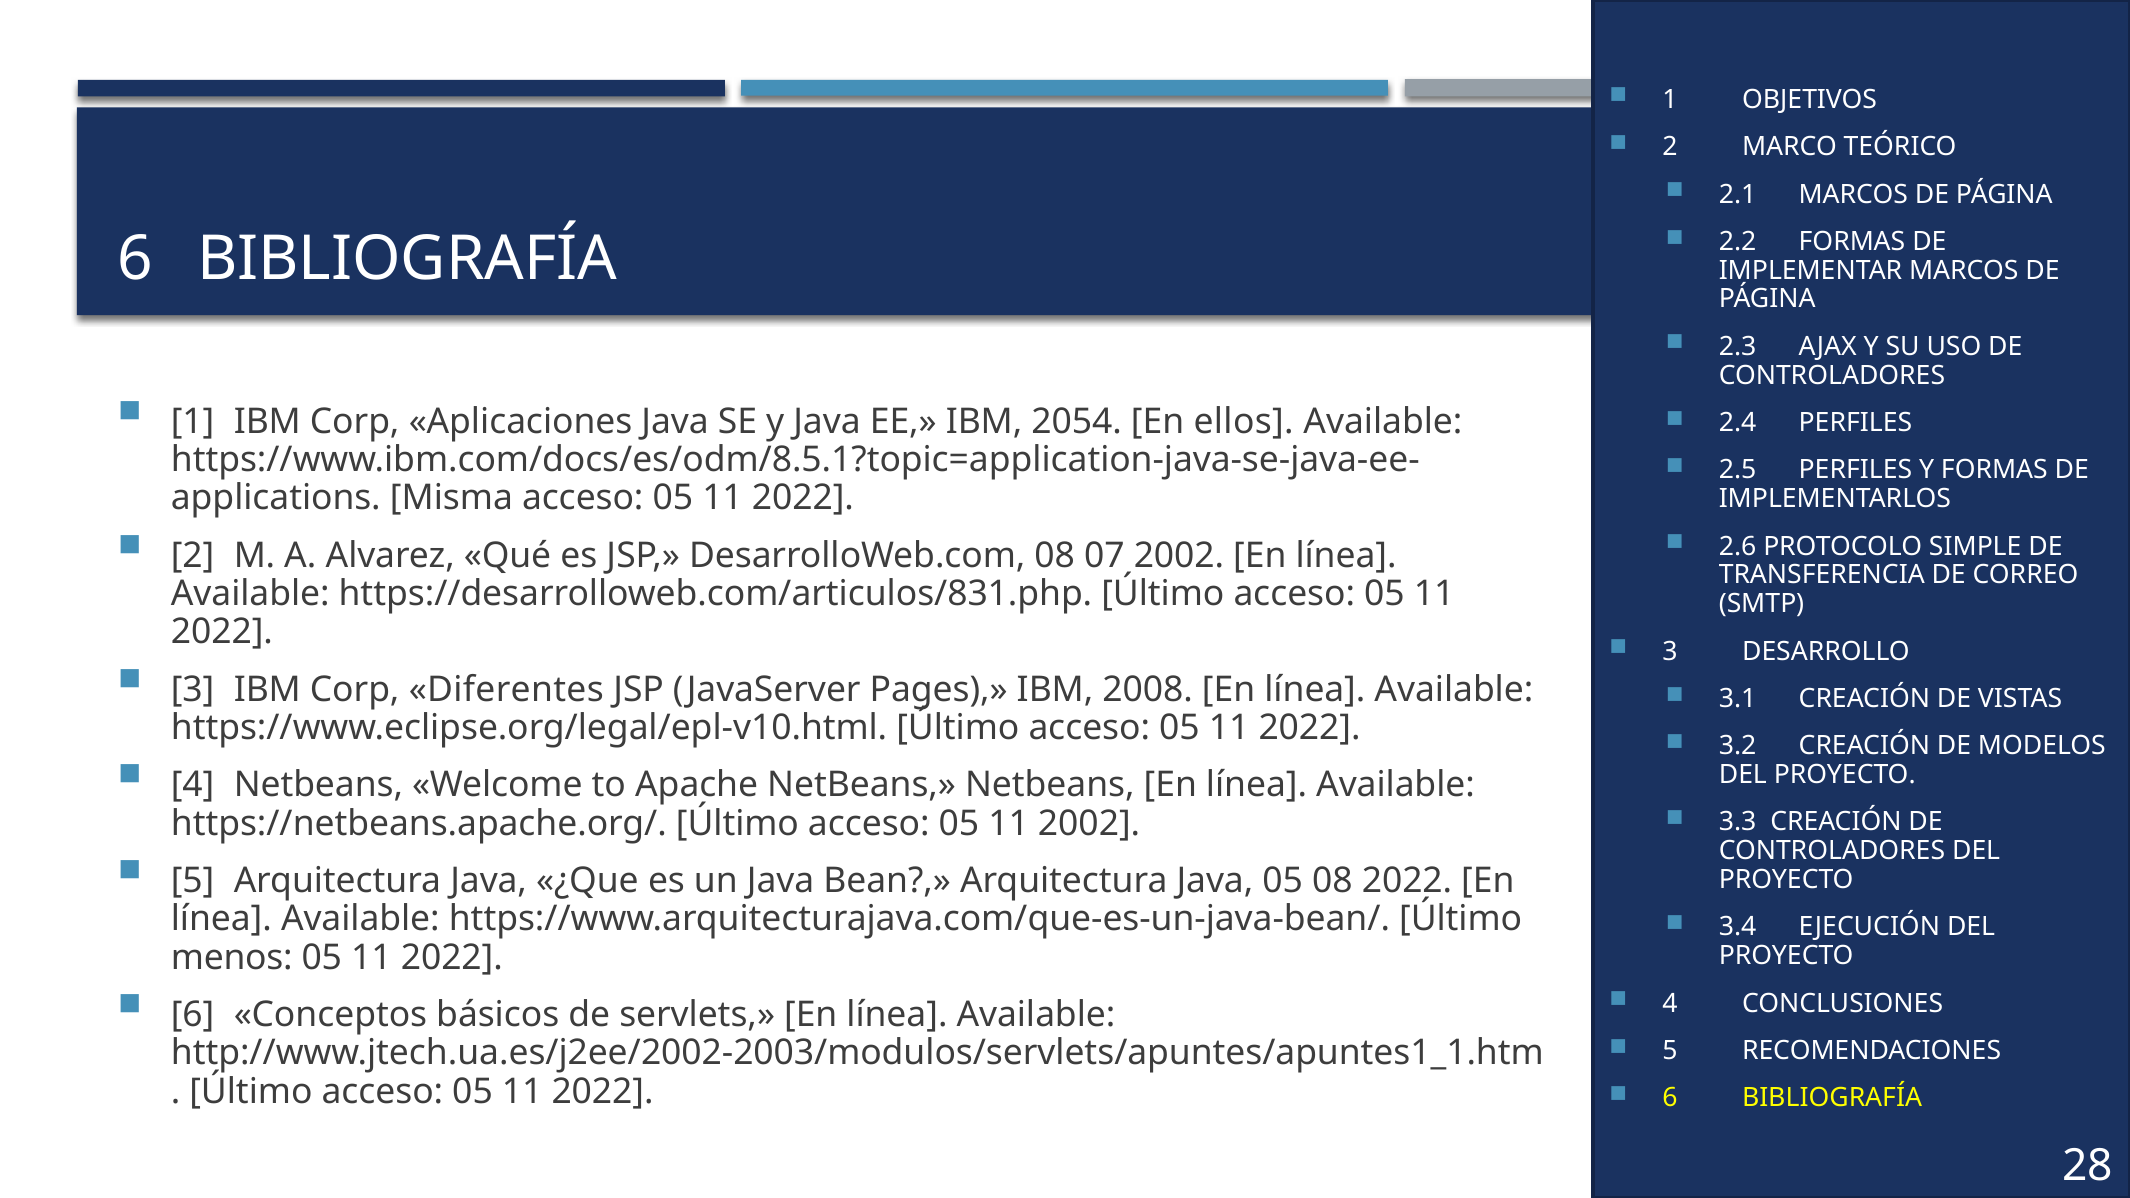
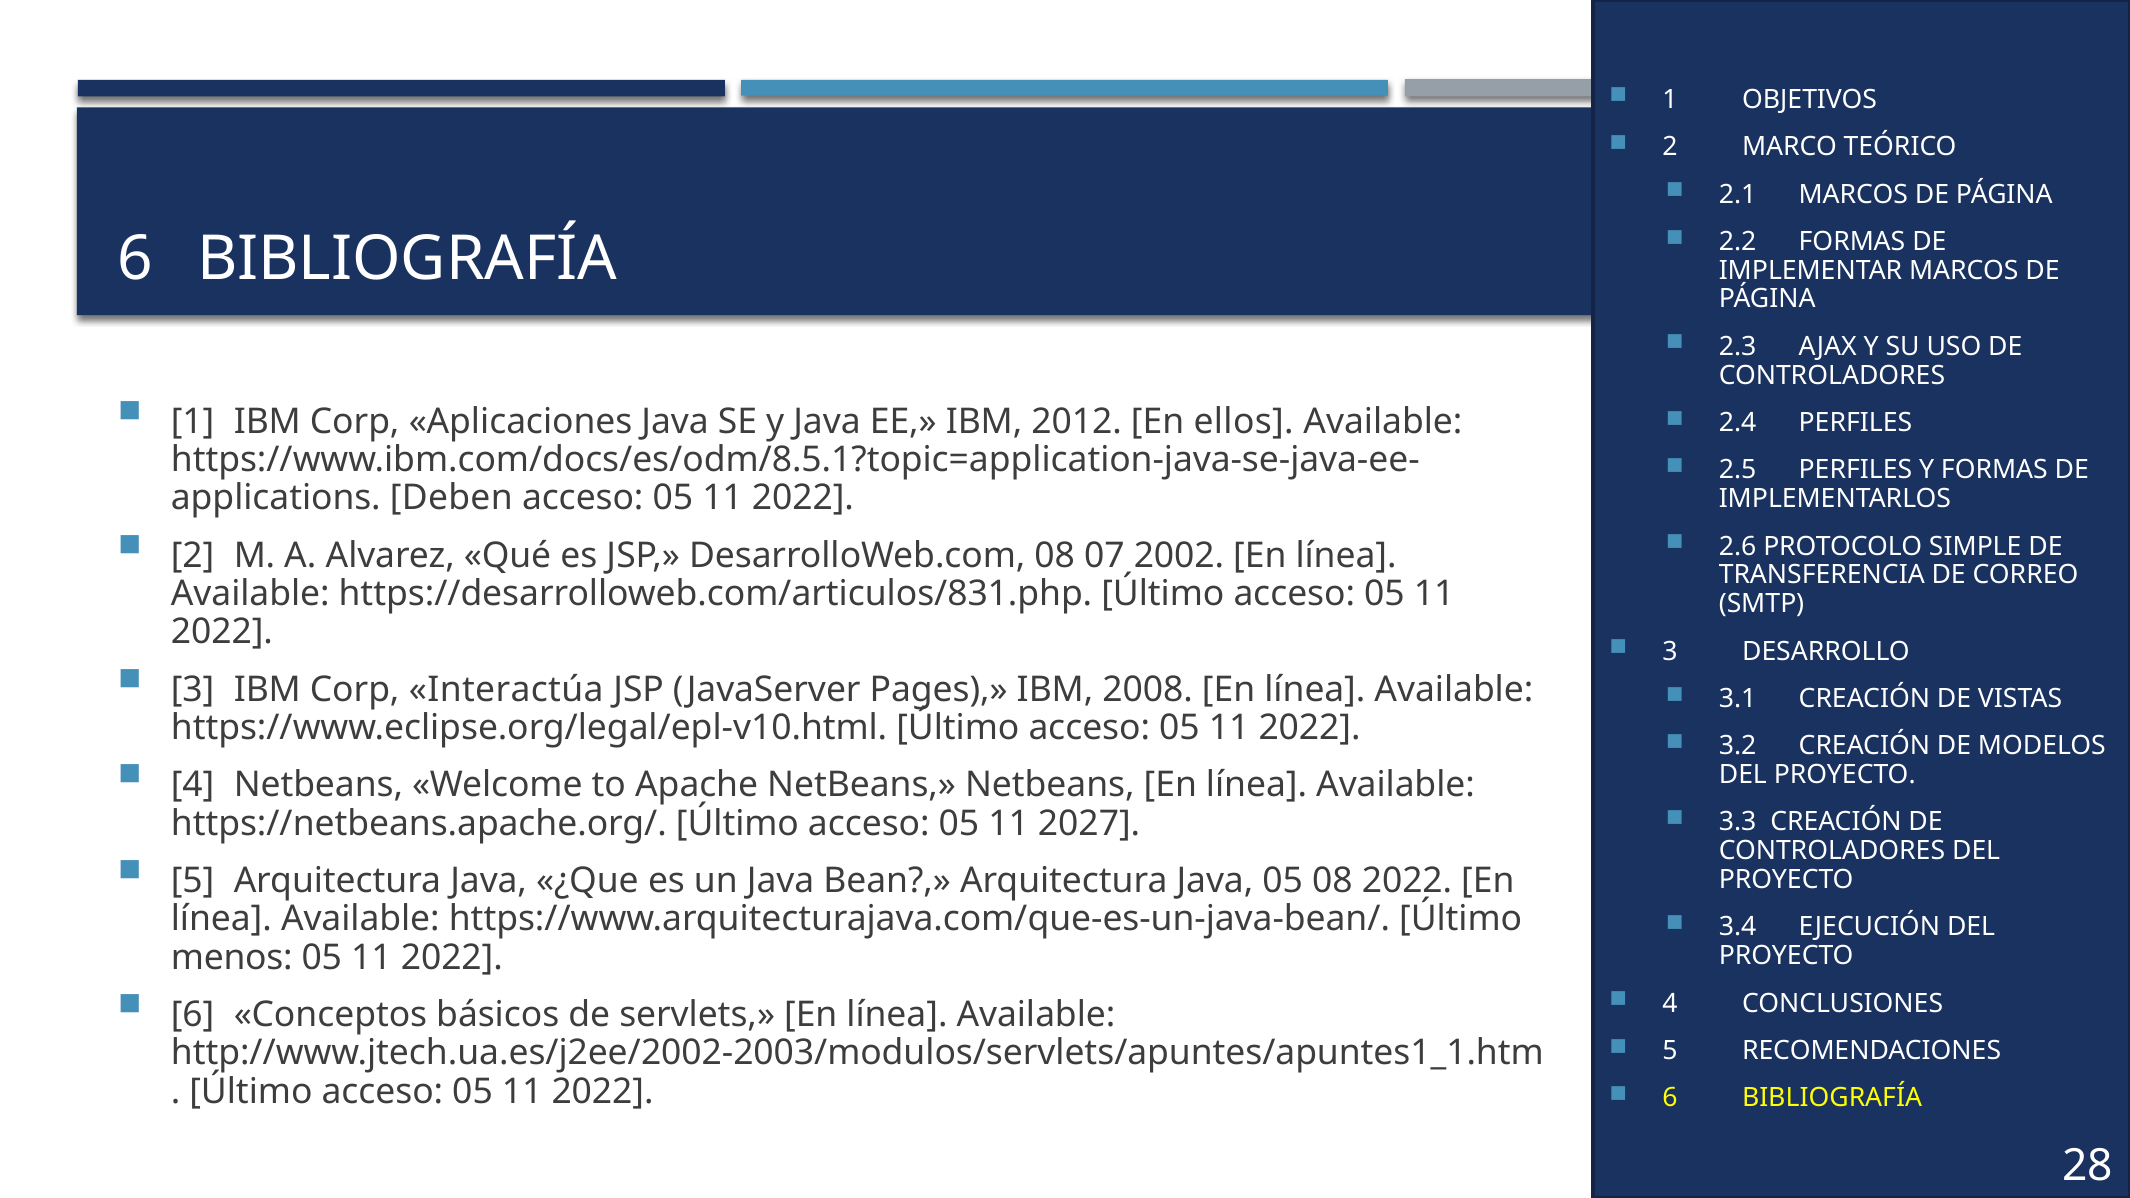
2054: 2054 -> 2012
Misma: Misma -> Deben
Diferentes: Diferentes -> Interactúa
11 2002: 2002 -> 2027
